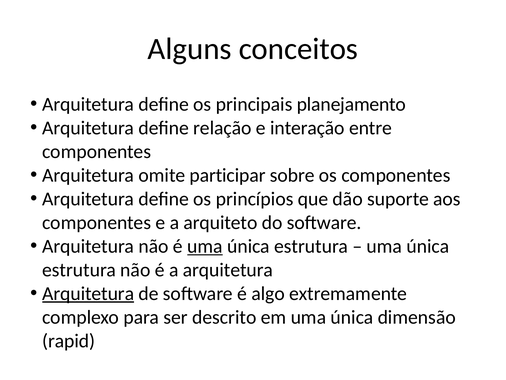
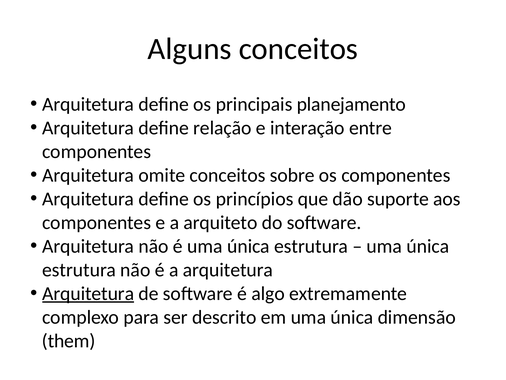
omite participar: participar -> conceitos
uma at (205, 246) underline: present -> none
rapid: rapid -> them
